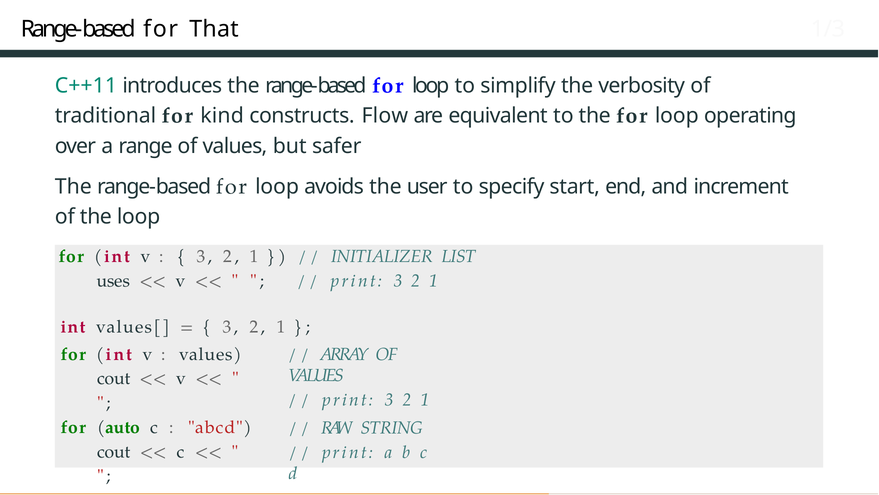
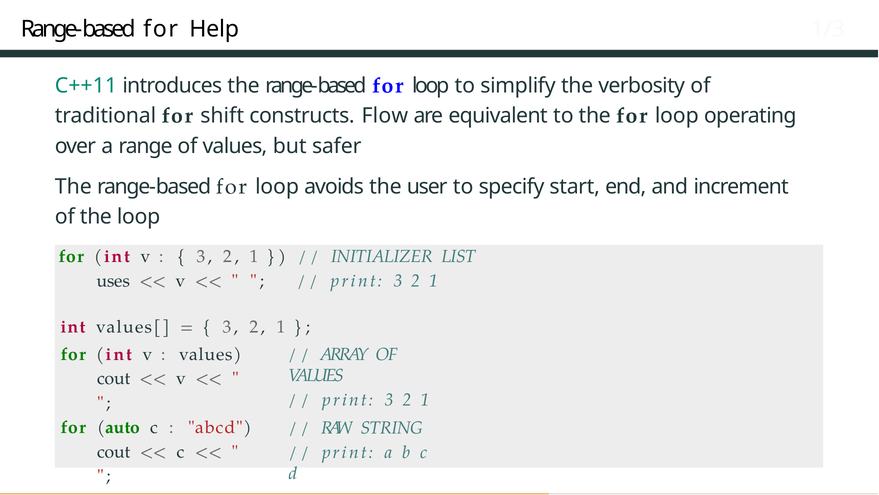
That: That -> Help
kind: kind -> shift
